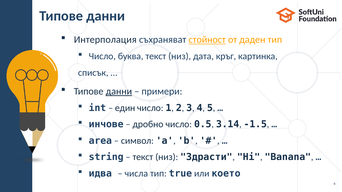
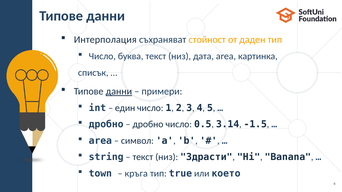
стойност underline: present -> none
дата кръг: кръг -> area
инчове at (106, 125): инчове -> дробно
идва: идва -> town
числа: числа -> кръга
